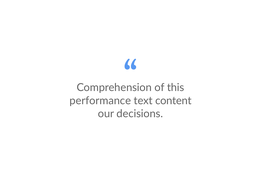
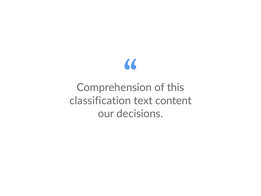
performance: performance -> classification
